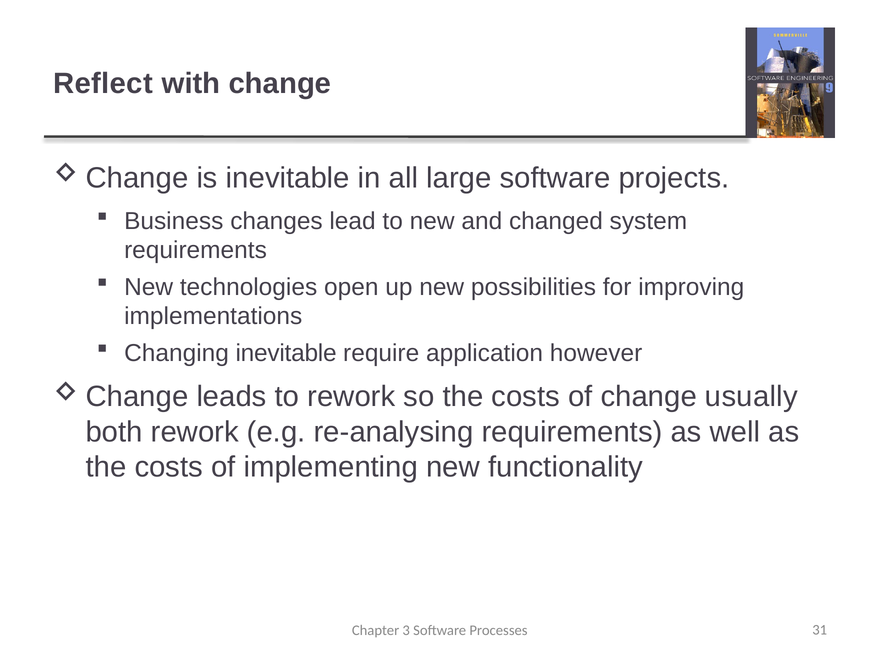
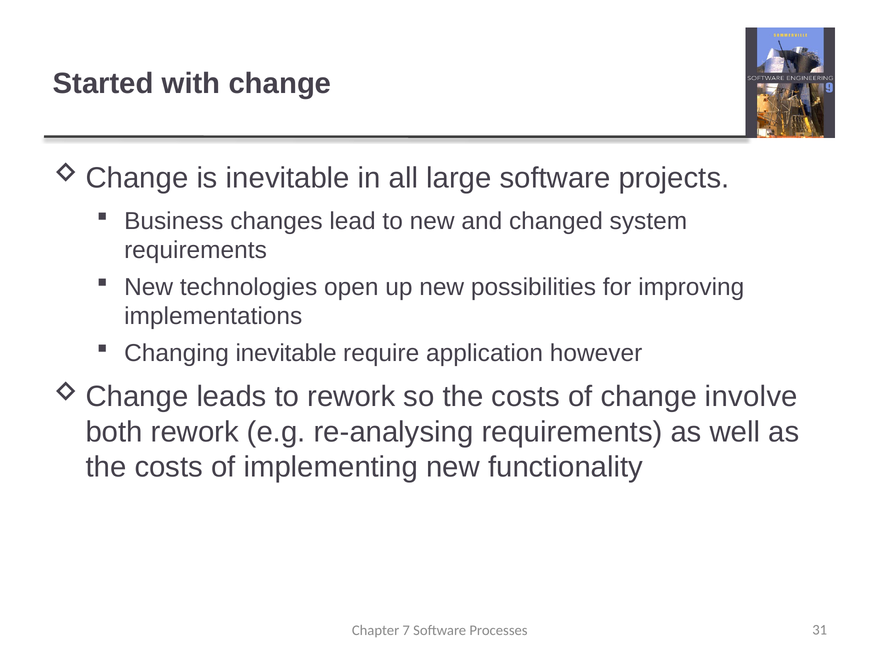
Reflect: Reflect -> Started
usually: usually -> involve
3: 3 -> 7
